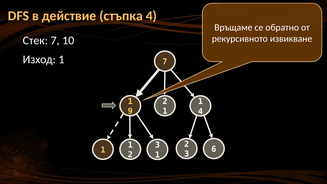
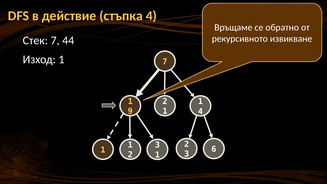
10: 10 -> 44
